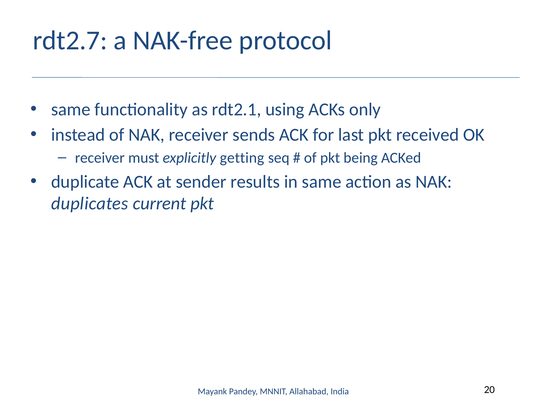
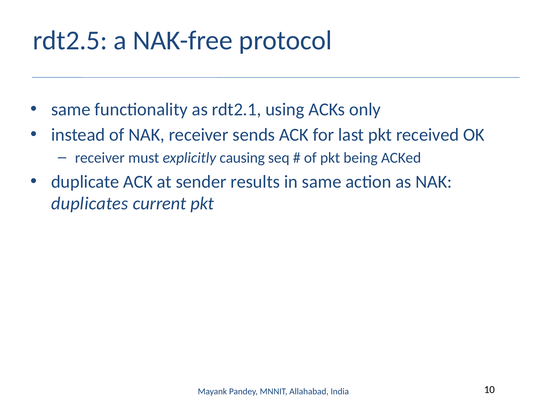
rdt2.7: rdt2.7 -> rdt2.5
getting: getting -> causing
20: 20 -> 10
